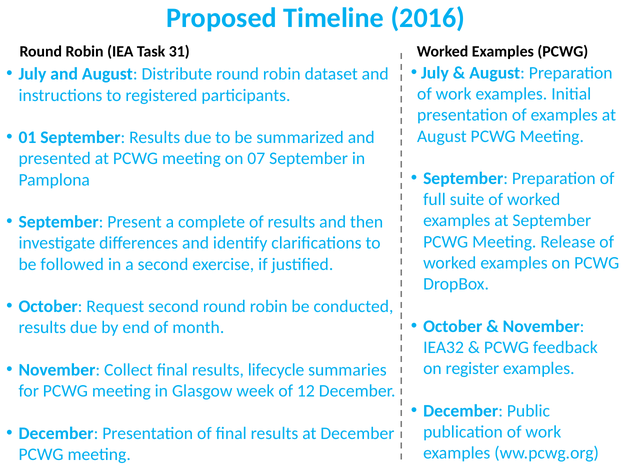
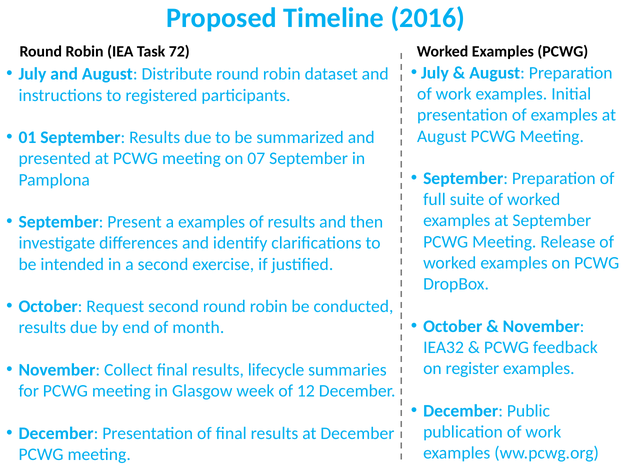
31: 31 -> 72
a complete: complete -> examples
followed: followed -> intended
